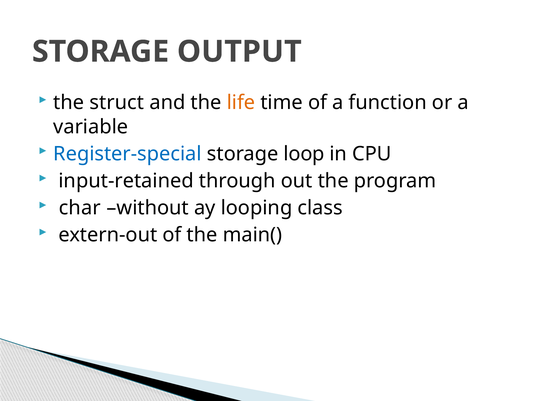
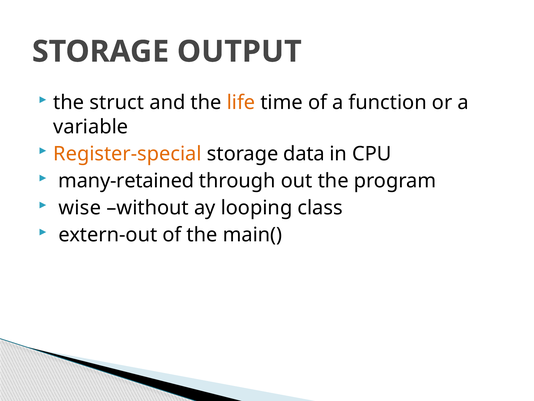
Register-special colour: blue -> orange
loop: loop -> data
input-retained: input-retained -> many-retained
char: char -> wise
